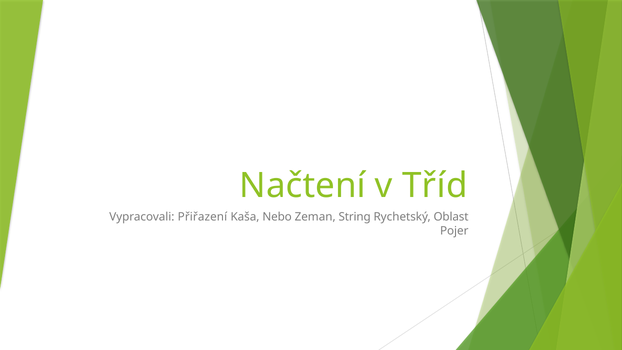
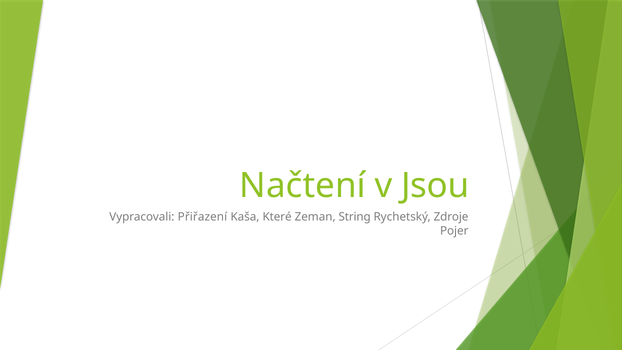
Tříd: Tříd -> Jsou
Nebo: Nebo -> Které
Oblast: Oblast -> Zdroje
